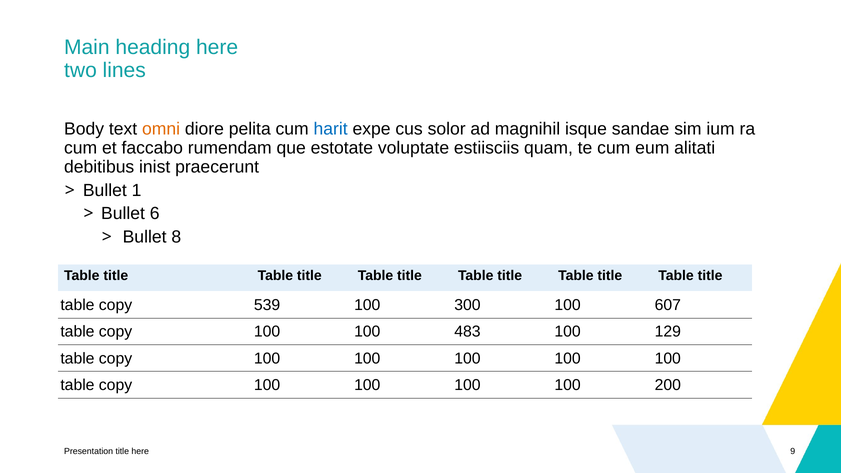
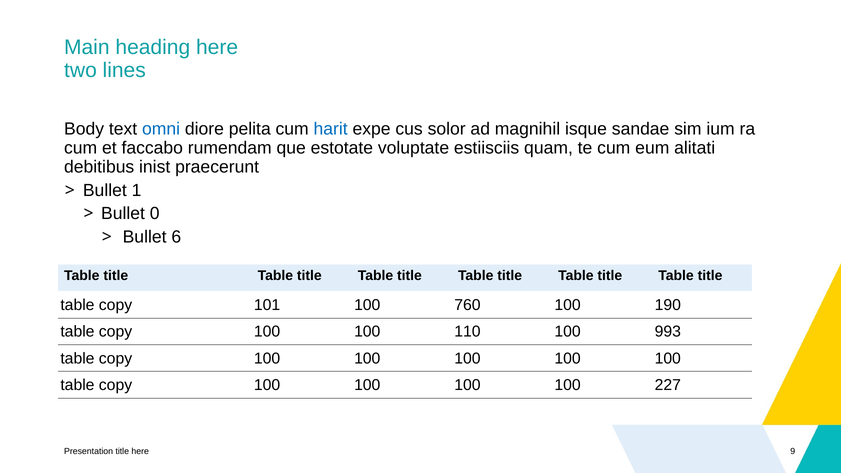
omni colour: orange -> blue
6: 6 -> 0
8: 8 -> 6
539: 539 -> 101
300: 300 -> 760
607: 607 -> 190
483: 483 -> 110
129: 129 -> 993
200: 200 -> 227
